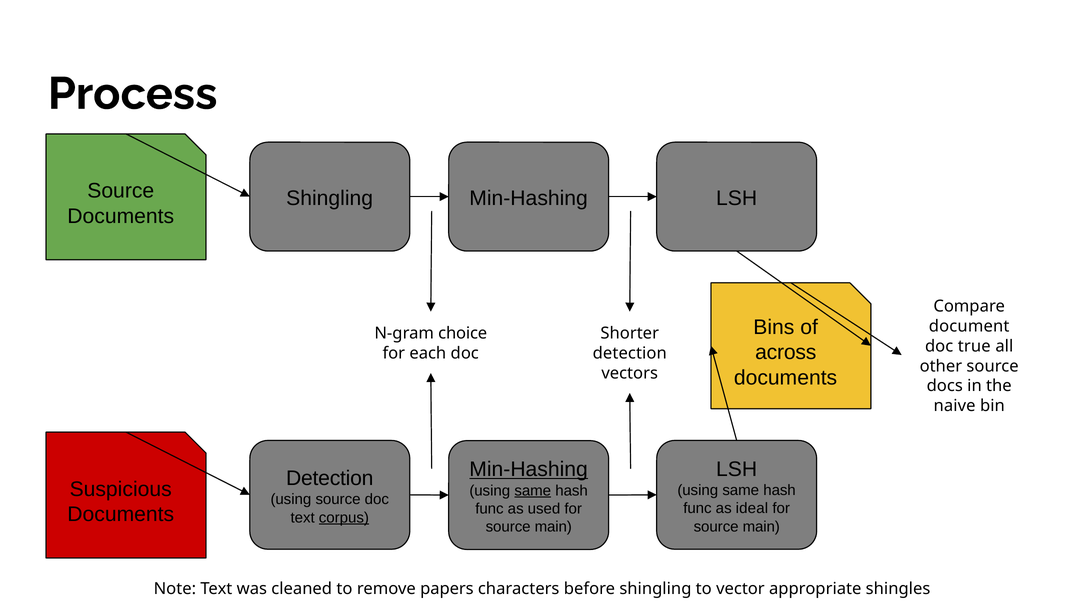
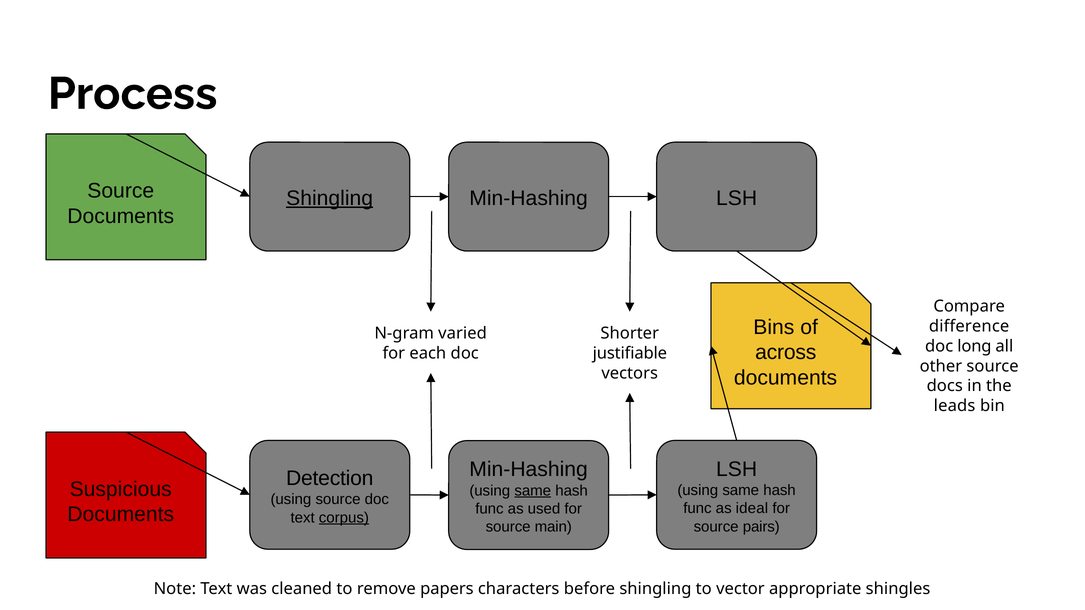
Shingling at (330, 198) underline: none -> present
document: document -> difference
choice: choice -> varied
true: true -> long
detection at (630, 354): detection -> justifiable
naive: naive -> leads
Min-Hashing at (529, 470) underline: present -> none
main at (761, 527): main -> pairs
